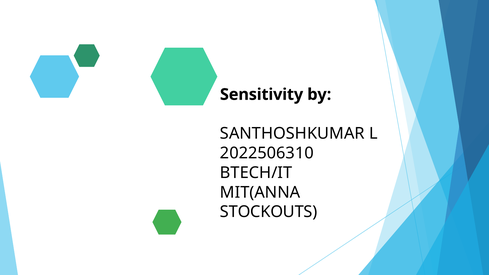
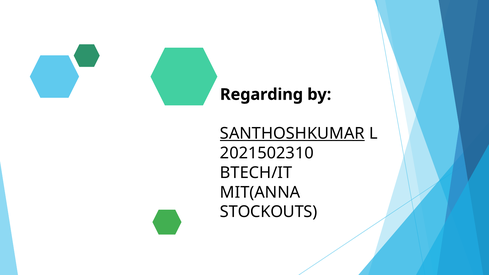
Sensitivity: Sensitivity -> Regarding
SANTHOSHKUMAR underline: none -> present
2022506310: 2022506310 -> 2021502310
